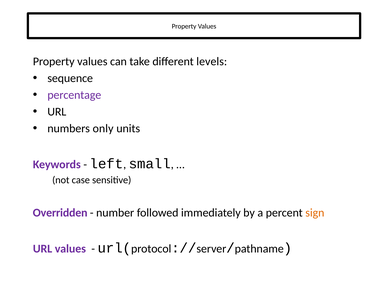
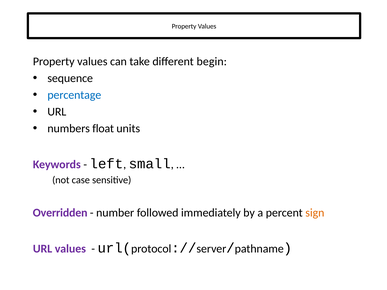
levels: levels -> begin
percentage colour: purple -> blue
only: only -> float
